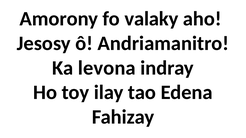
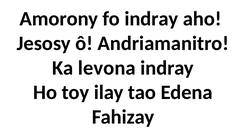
fo valaky: valaky -> indray
